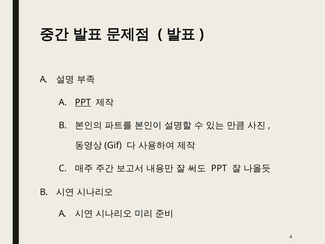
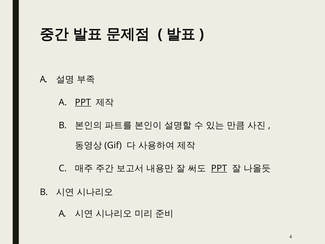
PPT at (219, 168) underline: none -> present
